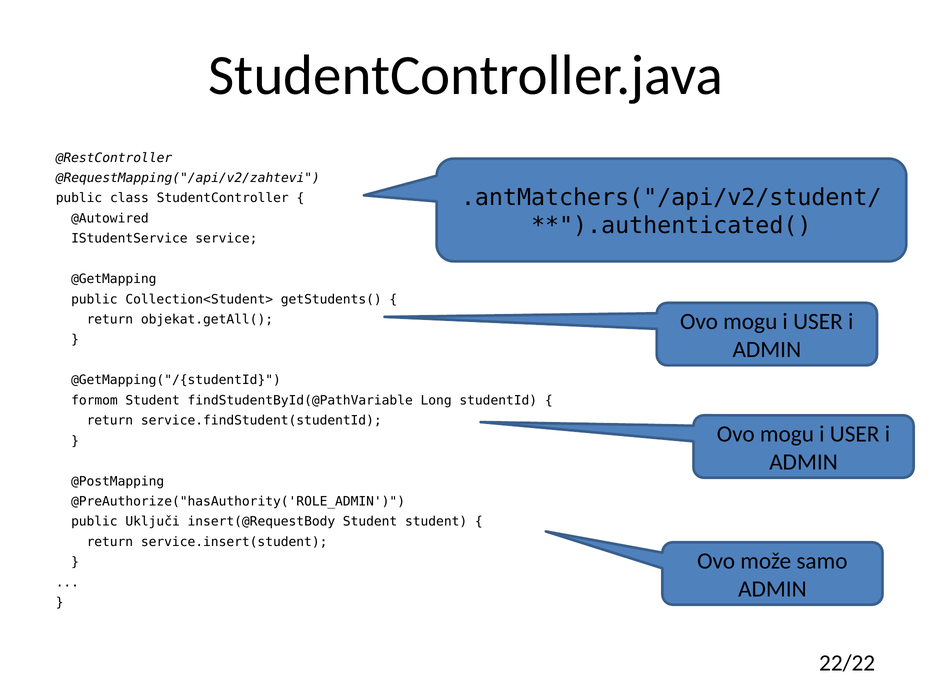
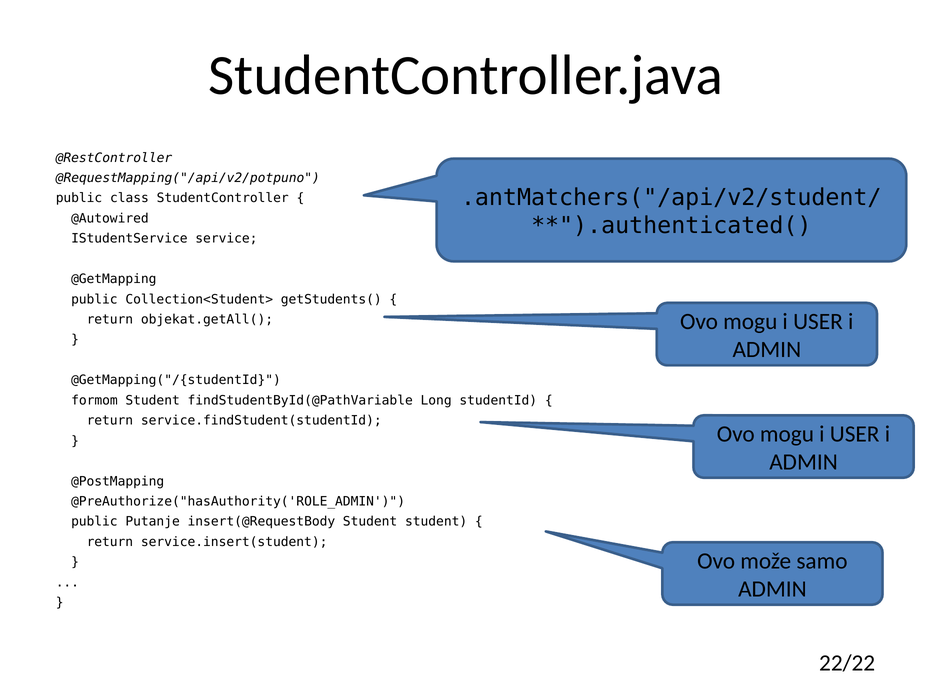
@RequestMapping("/api/v2/zahtevi: @RequestMapping("/api/v2/zahtevi -> @RequestMapping("/api/v2/potpuno
Uključi: Uključi -> Putanje
